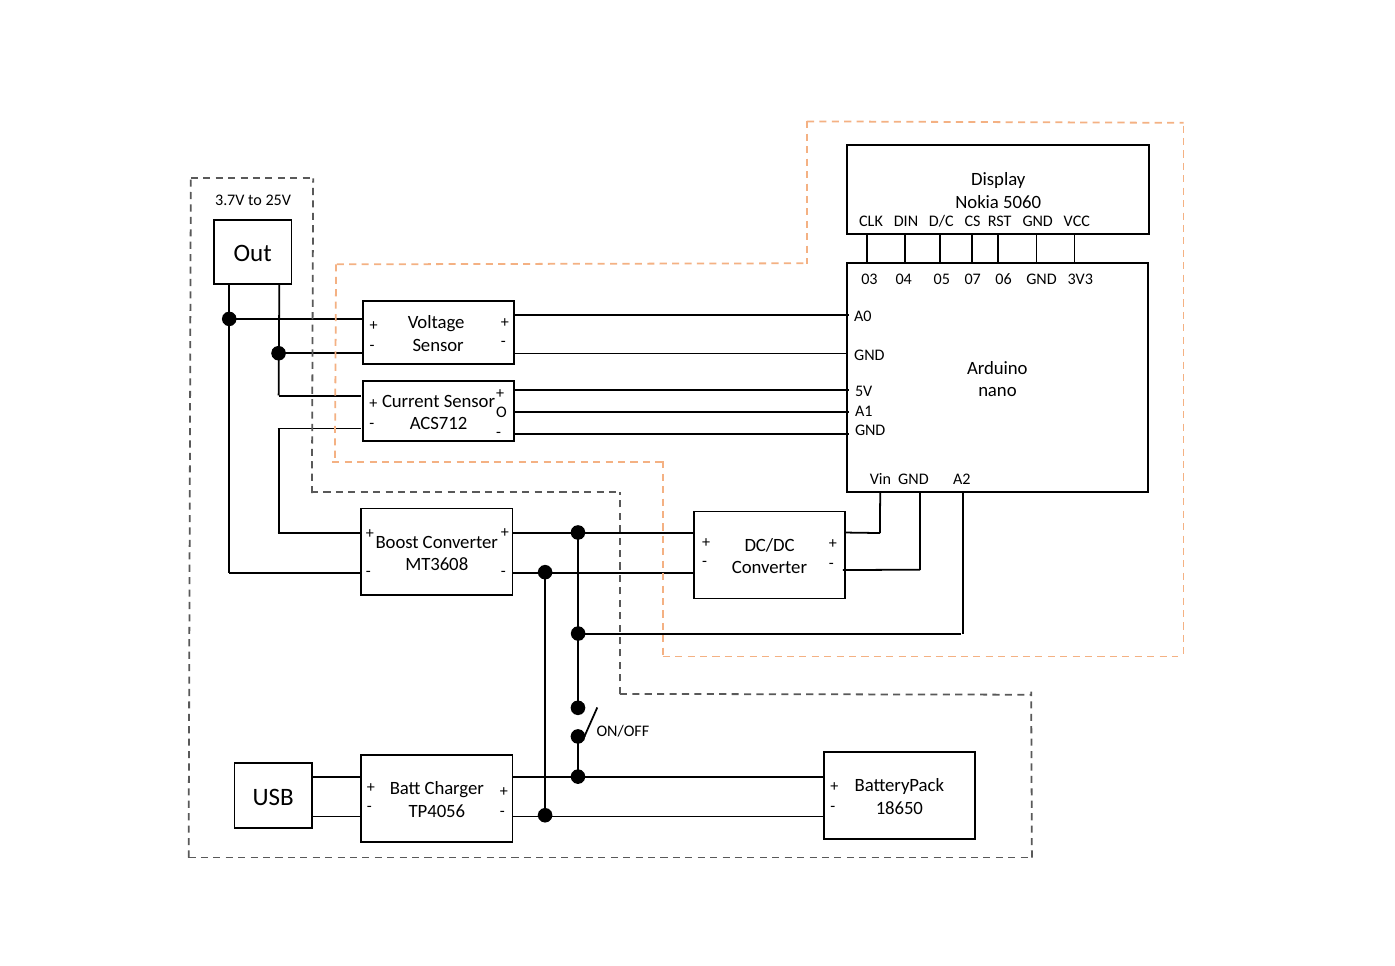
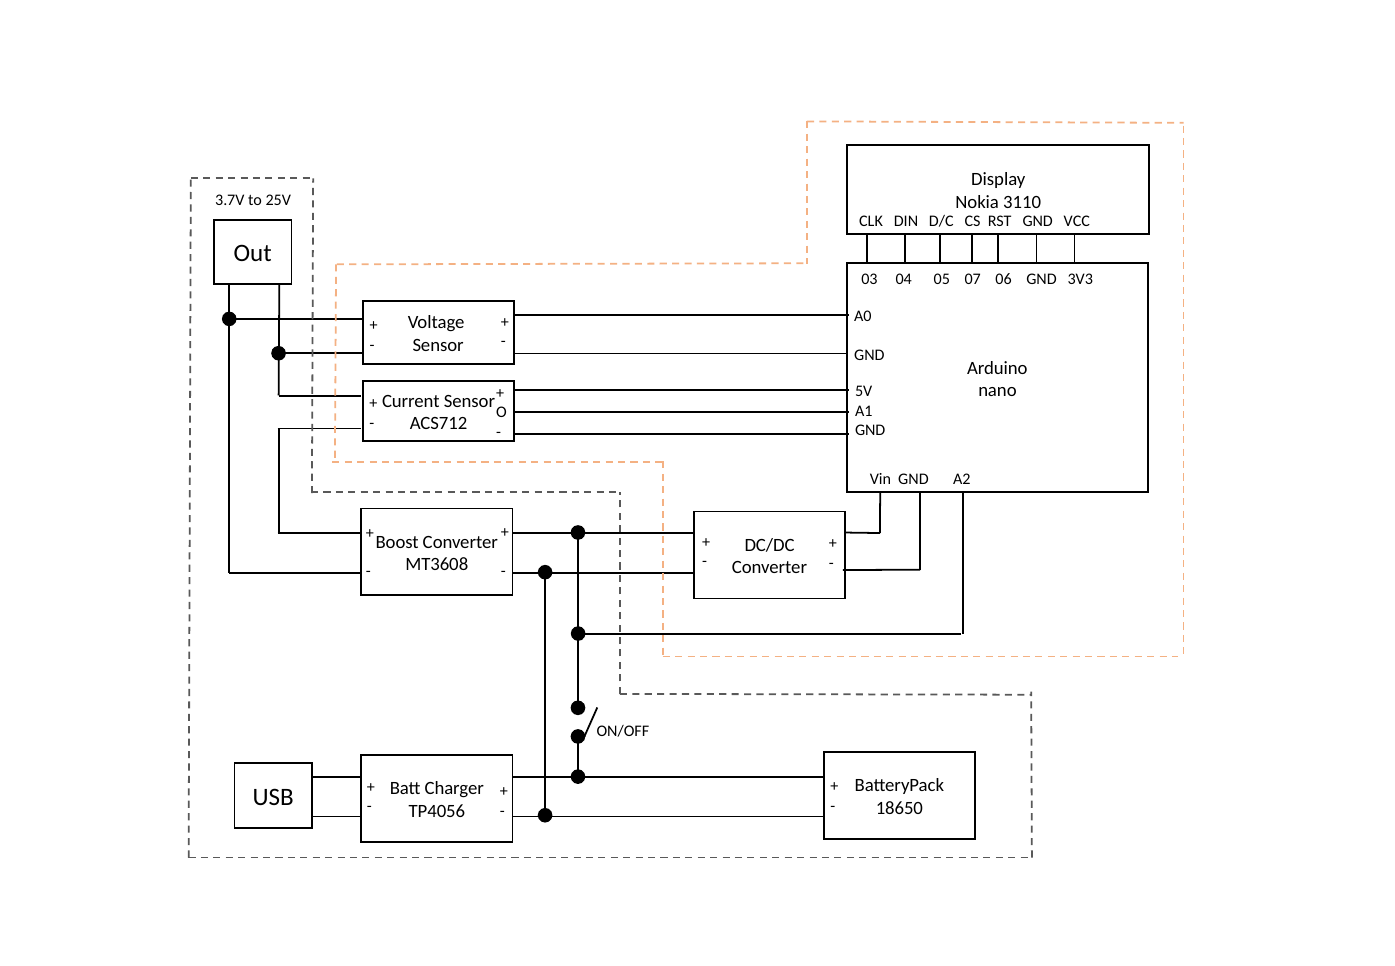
5060: 5060 -> 3110
